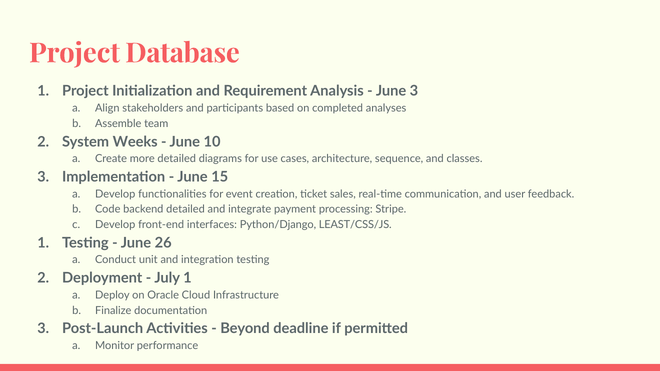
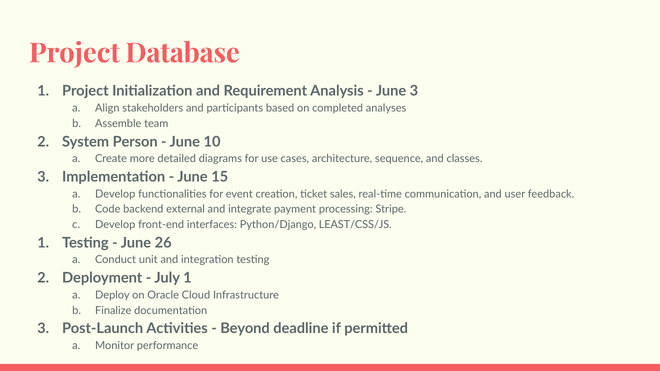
Weeks: Weeks -> Person
backend detailed: detailed -> external
